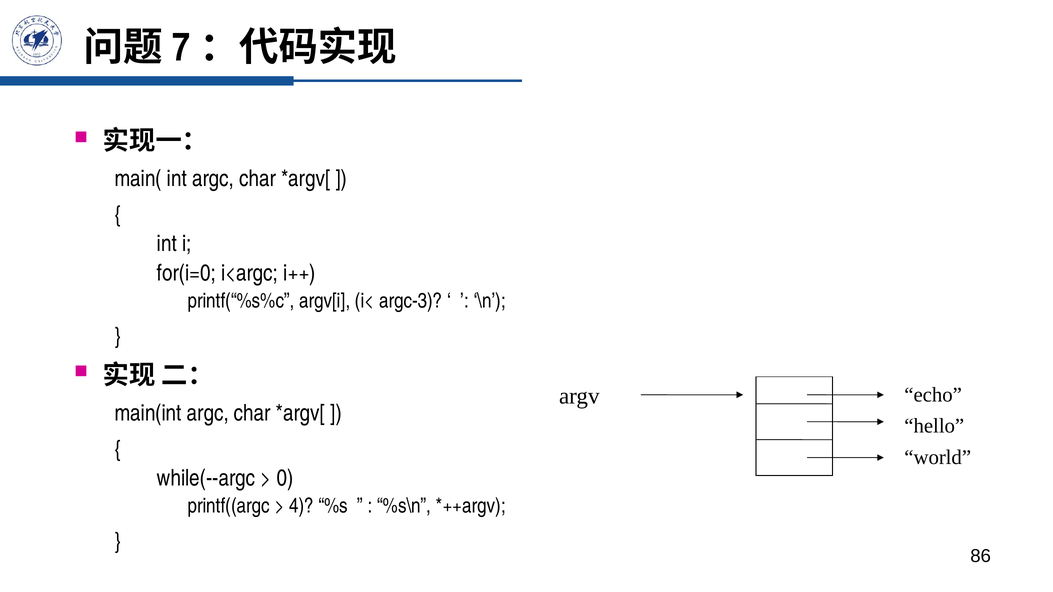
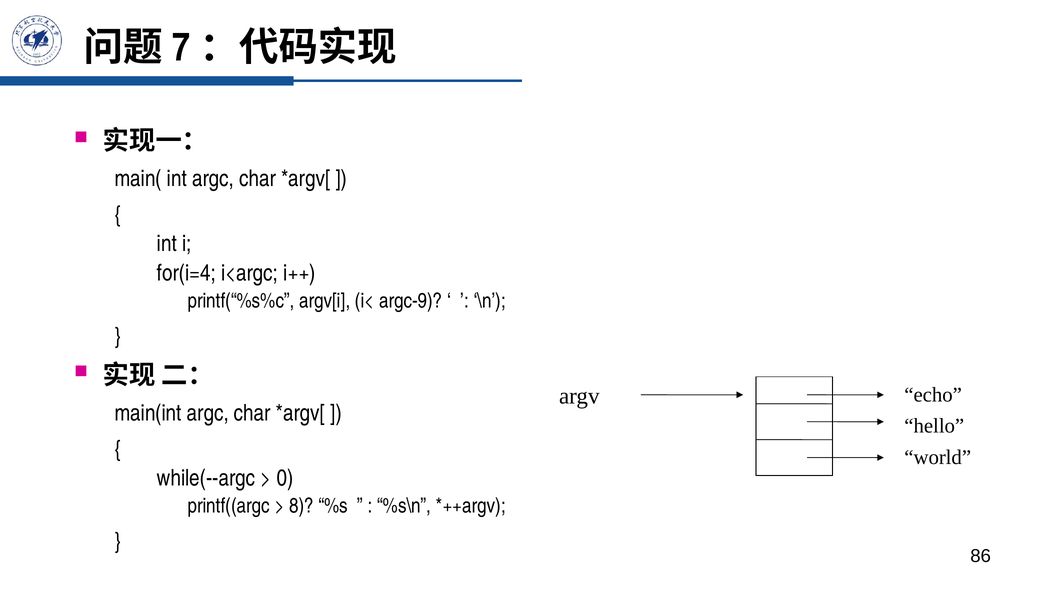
for(i=0: for(i=0 -> for(i=4
argc-3: argc-3 -> argc-9
4: 4 -> 8
